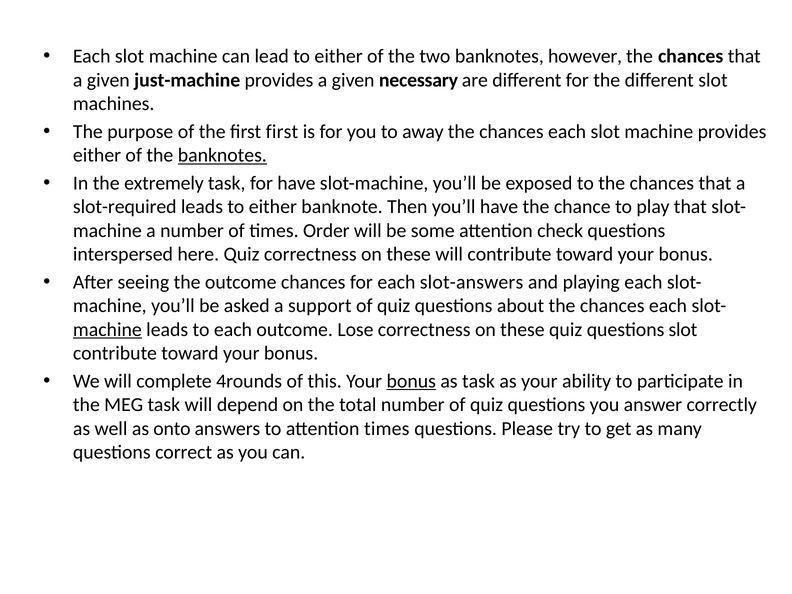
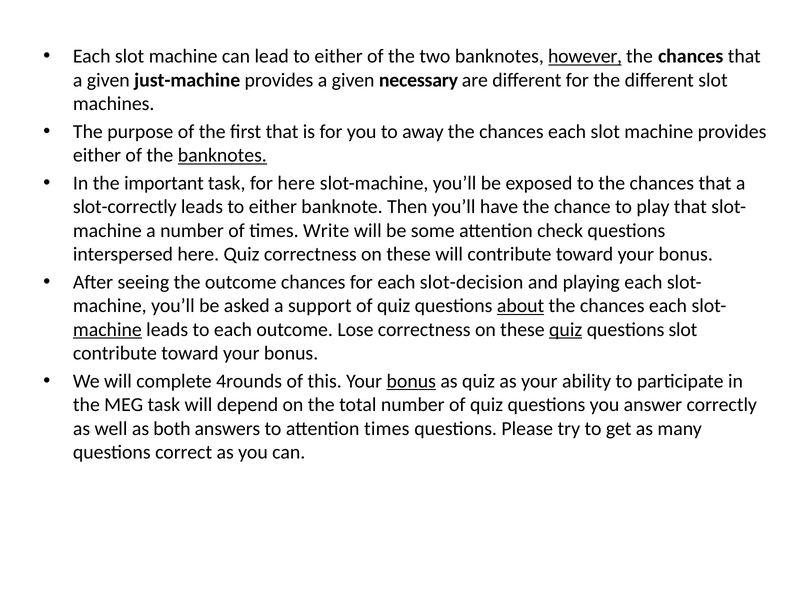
however underline: none -> present
first first: first -> that
extremely: extremely -> important
for have: have -> here
slot-required: slot-required -> slot-correctly
Order: Order -> Write
slot-answers: slot-answers -> slot-decision
about underline: none -> present
quiz at (566, 330) underline: none -> present
as task: task -> quiz
onto: onto -> both
